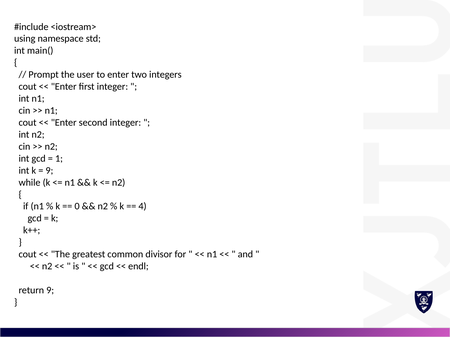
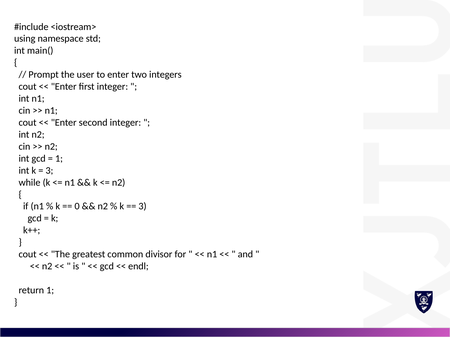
9 at (49, 171): 9 -> 3
4 at (143, 207): 4 -> 3
return 9: 9 -> 1
